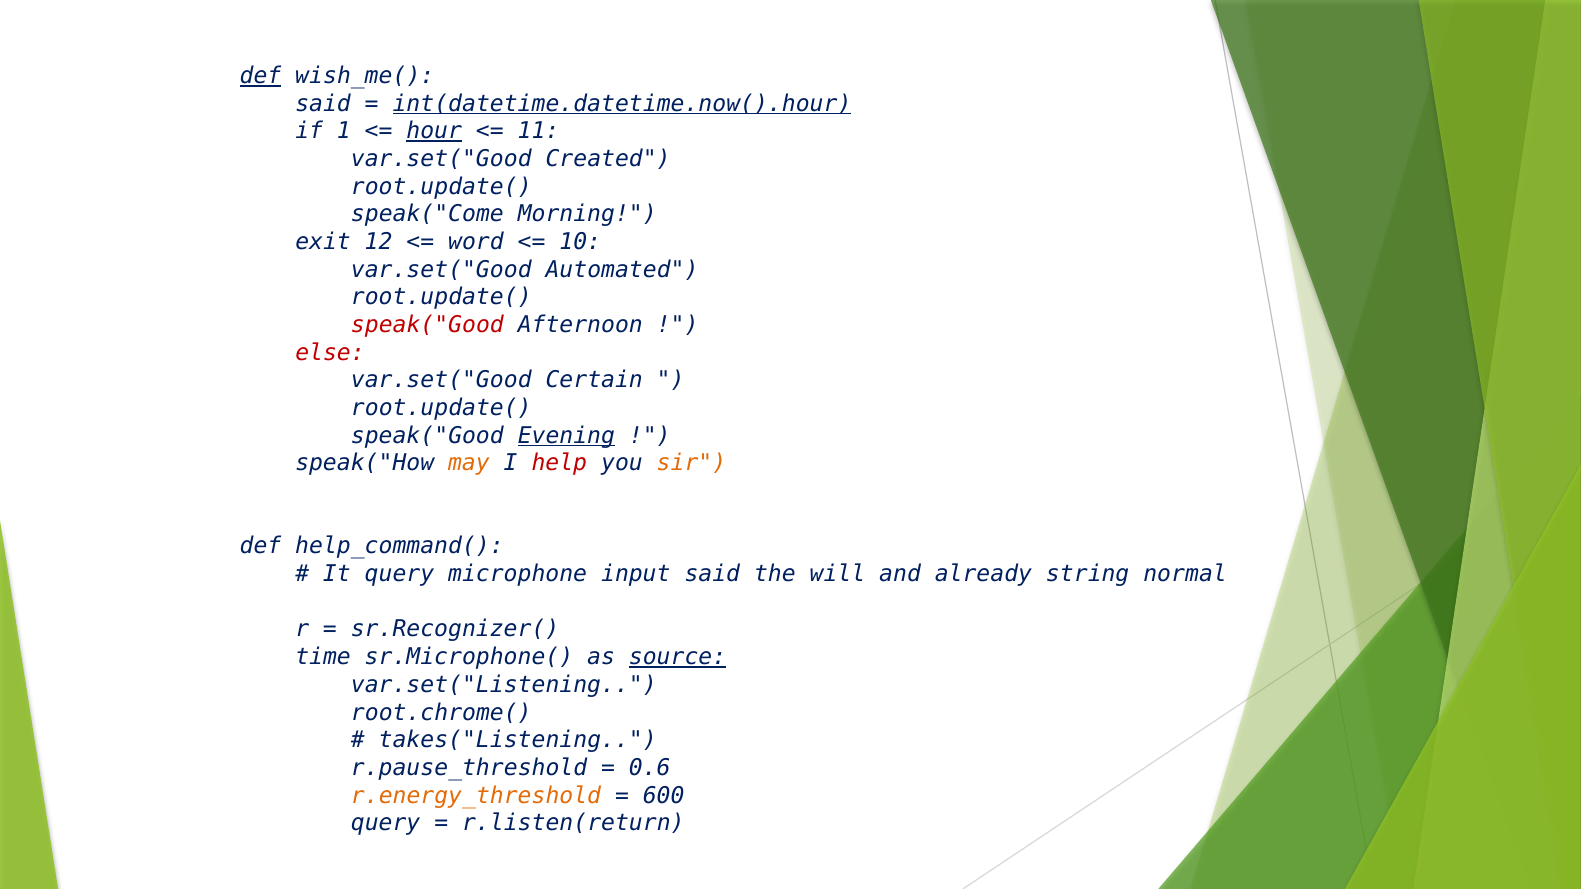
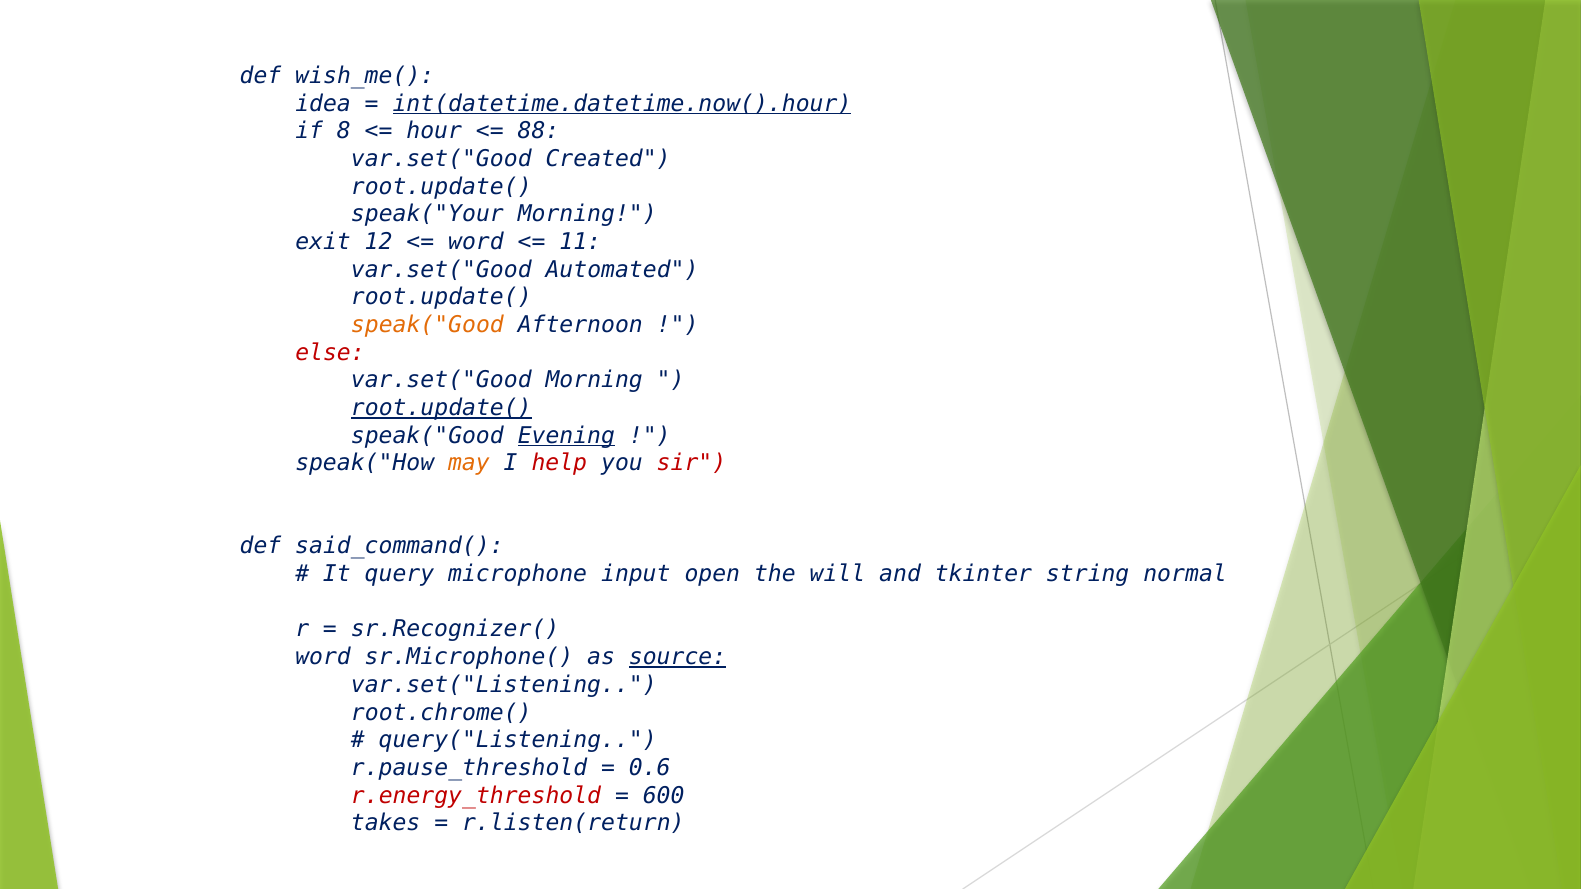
def at (261, 76) underline: present -> none
said at (323, 104): said -> idea
1: 1 -> 8
hour underline: present -> none
11: 11 -> 88
speak("Come: speak("Come -> speak("Your
10: 10 -> 11
speak("Good at (427, 325) colour: red -> orange
var.set("Good Certain: Certain -> Morning
root.update( at (441, 408) underline: none -> present
sir colour: orange -> red
help_command(: help_command( -> said_command(
input said: said -> open
already: already -> tkinter
time at (323, 657): time -> word
takes("Listening: takes("Listening -> query("Listening
r.energy_threshold colour: orange -> red
query at (386, 823): query -> takes
